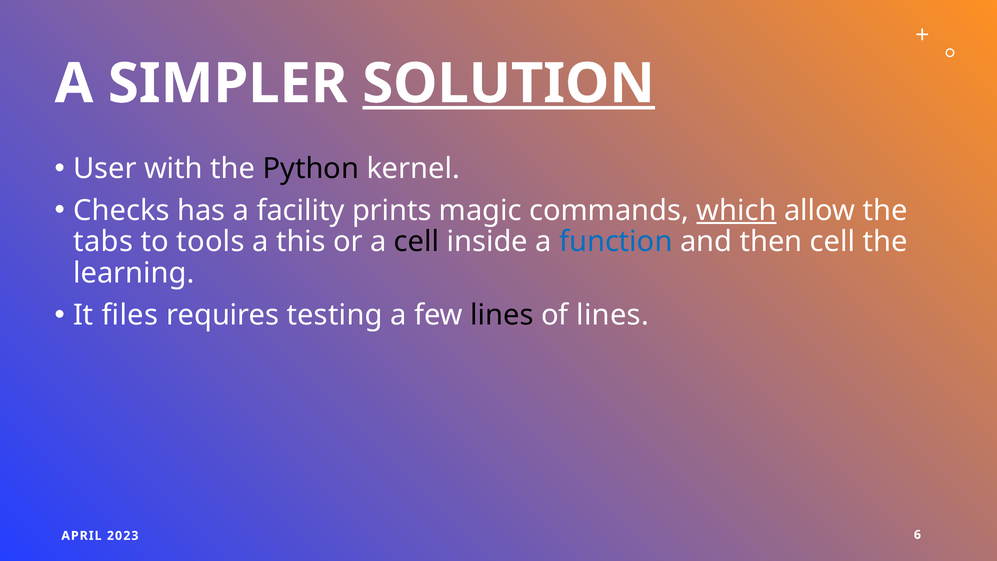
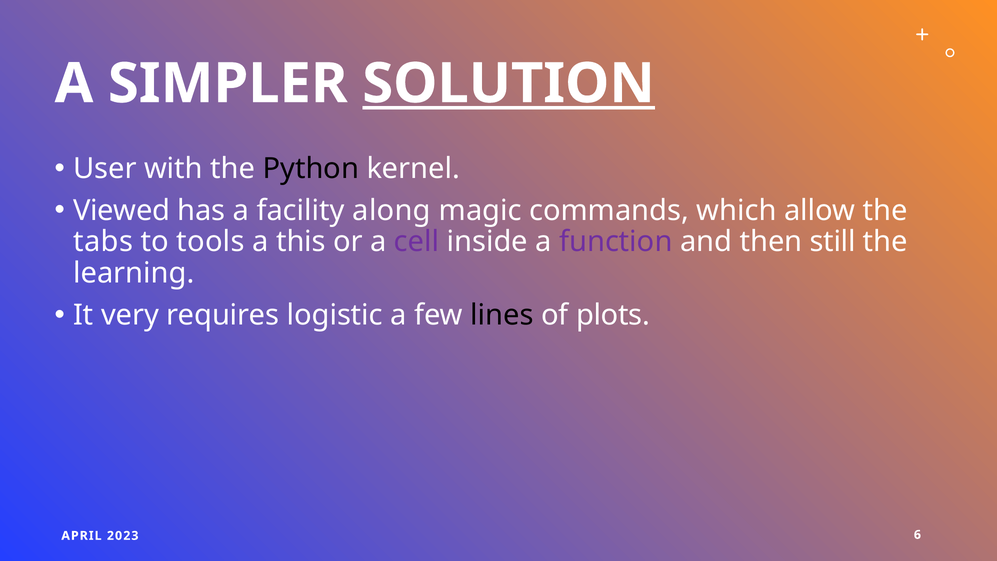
Checks: Checks -> Viewed
prints: prints -> along
which underline: present -> none
cell at (417, 242) colour: black -> purple
function colour: blue -> purple
then cell: cell -> still
files: files -> very
testing: testing -> logistic
of lines: lines -> plots
